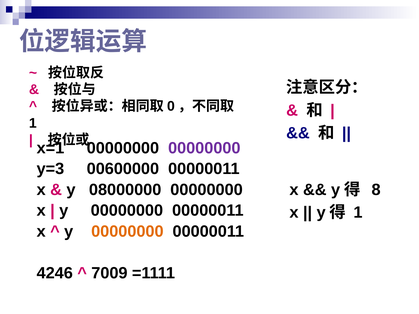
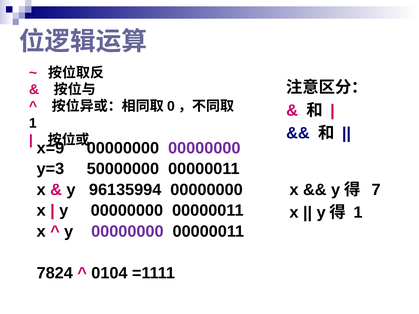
x=1: x=1 -> x=9
00600000: 00600000 -> 50000000
08000000: 08000000 -> 96135994
8: 8 -> 7
00000000 at (127, 232) colour: orange -> purple
4246: 4246 -> 7824
7009: 7009 -> 0104
